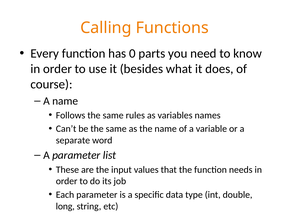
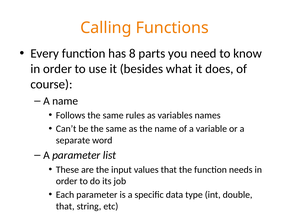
0: 0 -> 8
long at (65, 206): long -> that
